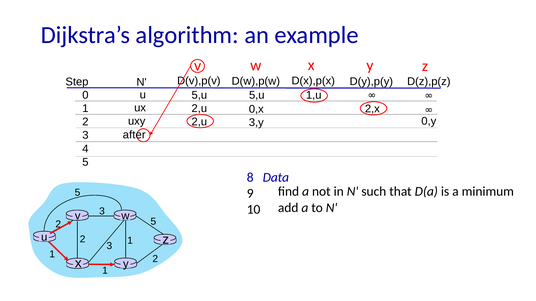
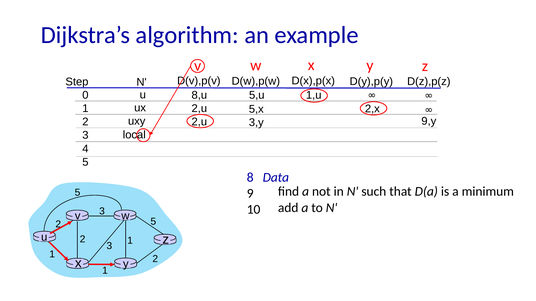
5,u at (199, 95): 5,u -> 8,u
0,x: 0,x -> 5,x
0,y: 0,y -> 9,y
after: after -> local
